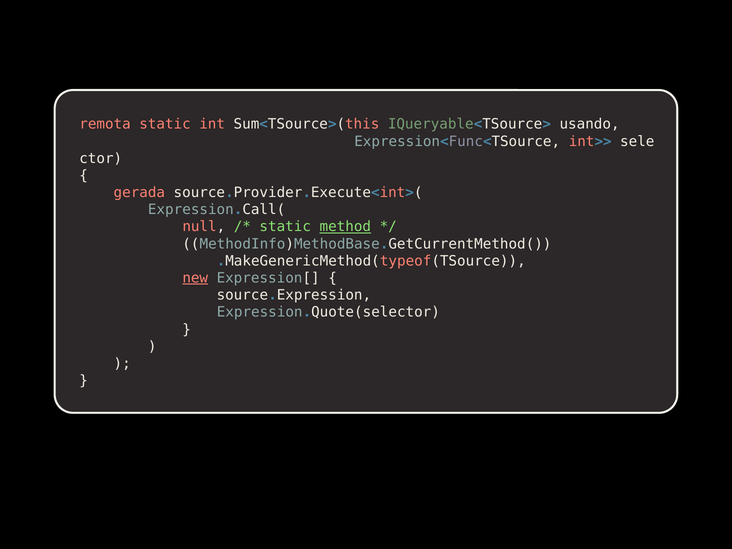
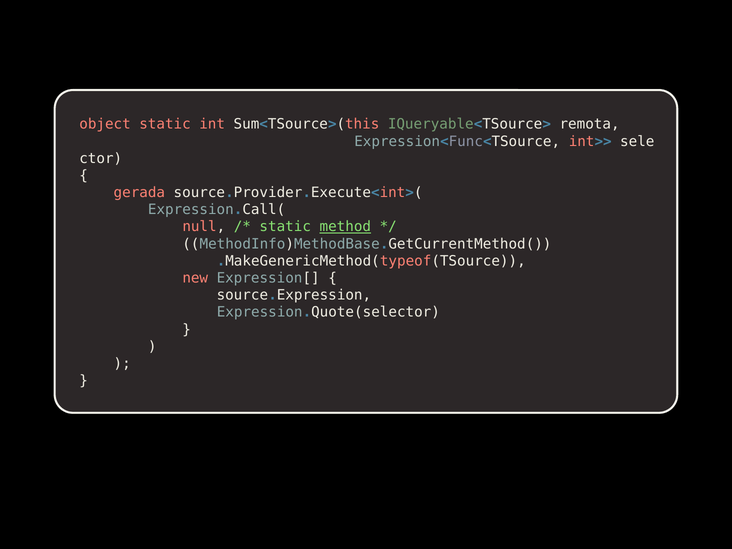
remota: remota -> object
usando: usando -> remota
new underline: present -> none
